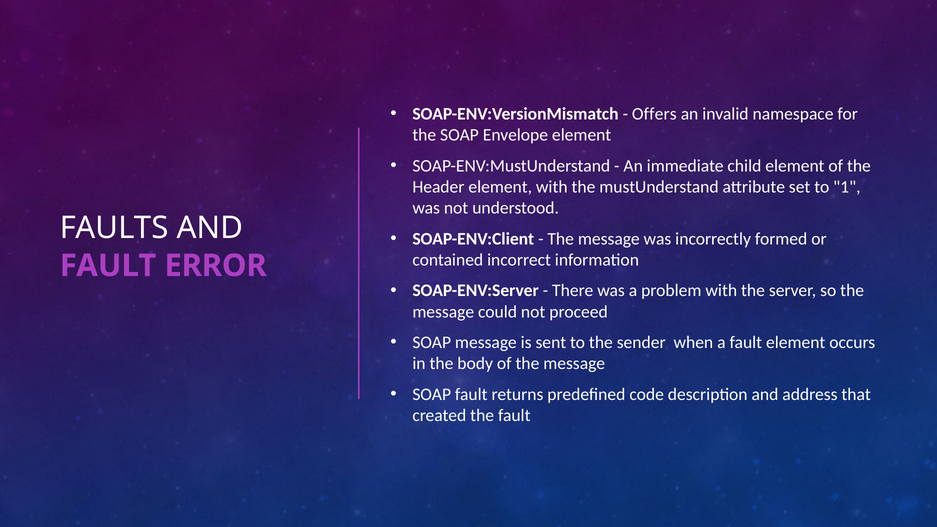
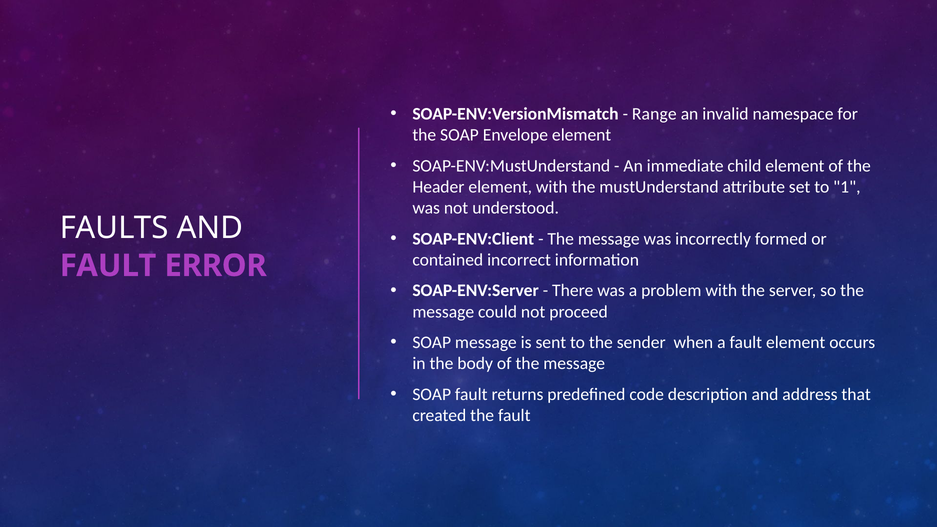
Offers: Offers -> Range
